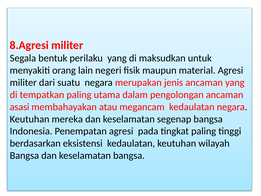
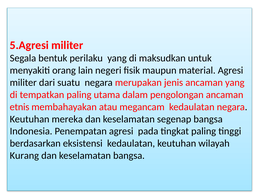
8.Agresi: 8.Agresi -> 5.Agresi
asasi: asasi -> etnis
Bangsa at (24, 155): Bangsa -> Kurang
